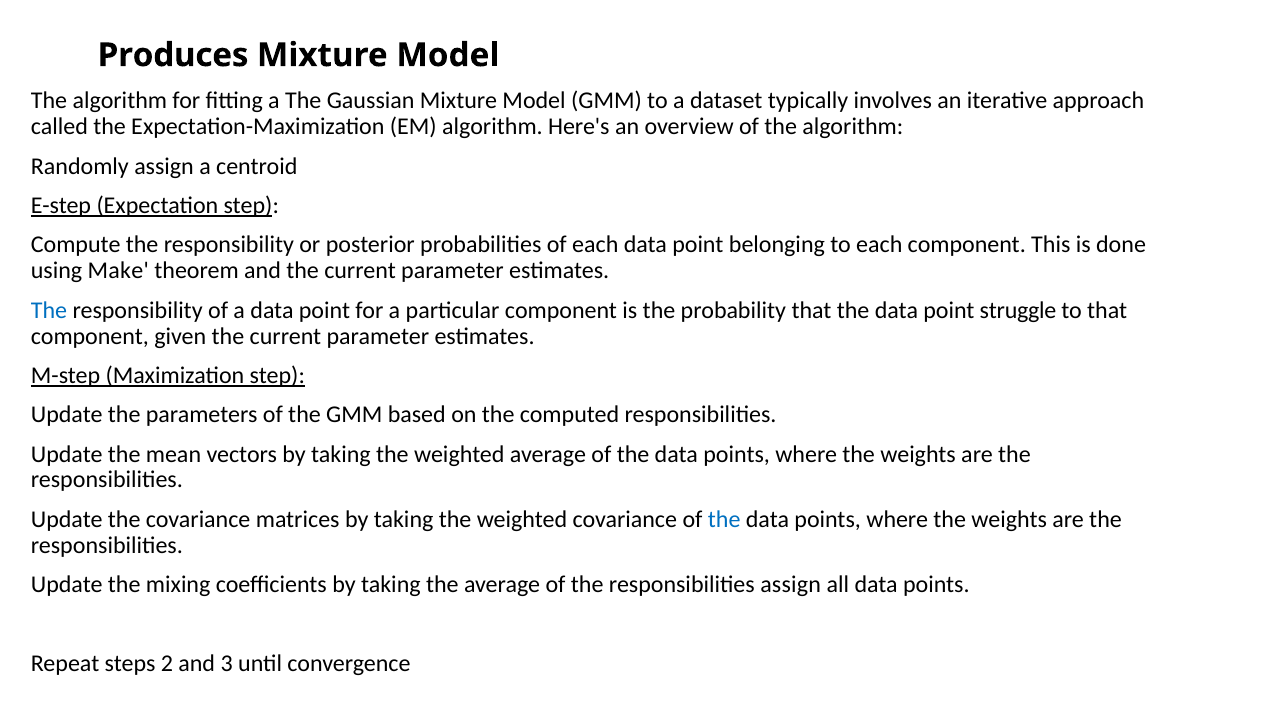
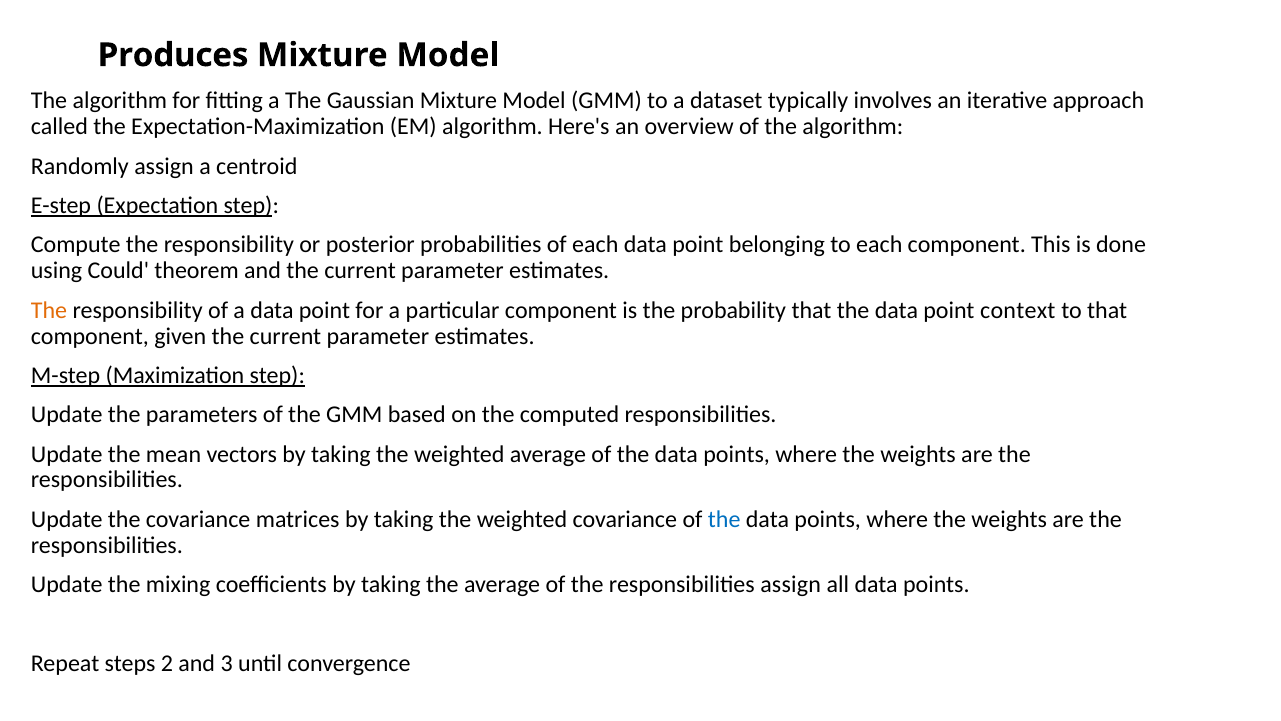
Make: Make -> Could
The at (49, 310) colour: blue -> orange
struggle: struggle -> context
